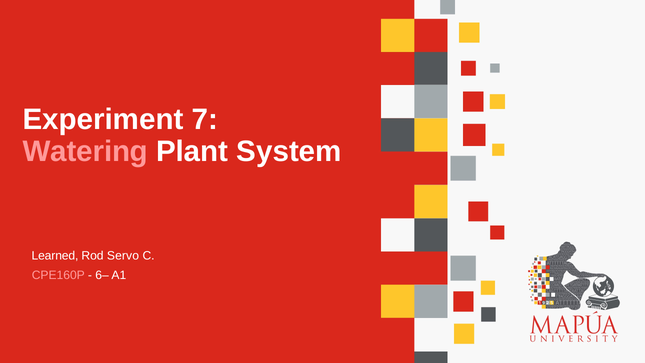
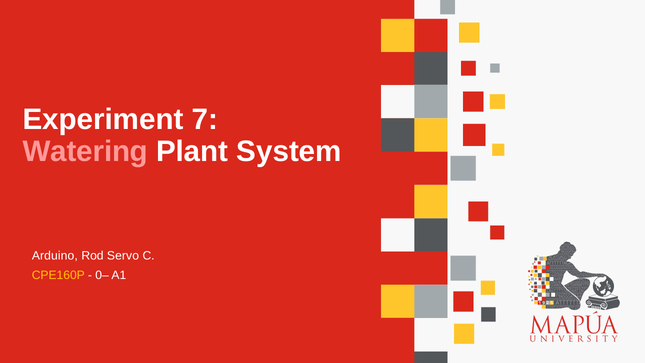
Learned: Learned -> Arduino
CPE160P colour: pink -> yellow
6–: 6– -> 0–
